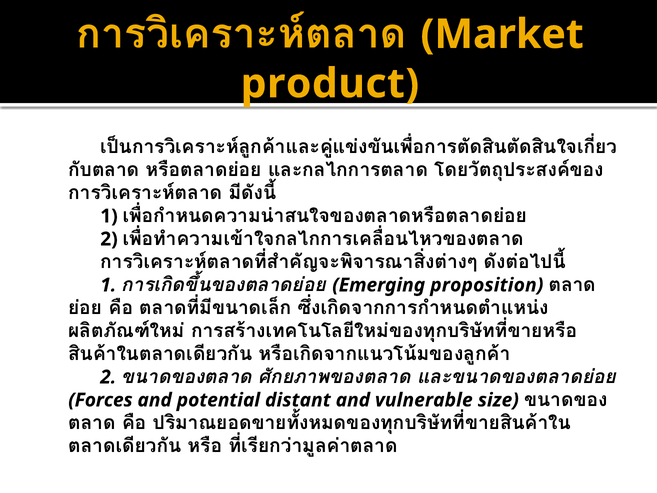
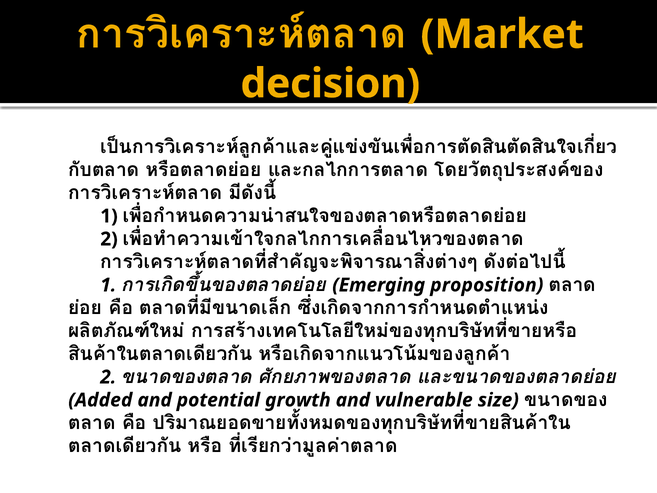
product: product -> decision
Forces: Forces -> Added
distant: distant -> growth
